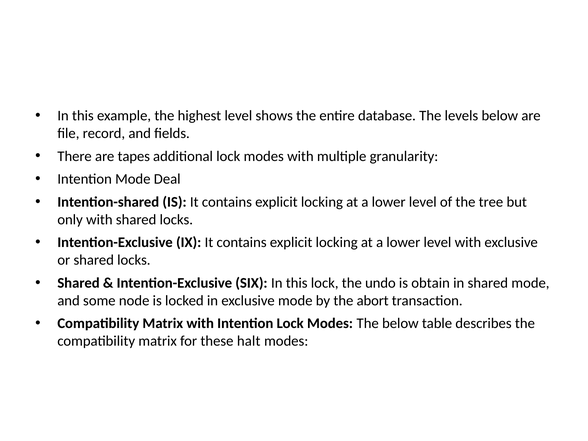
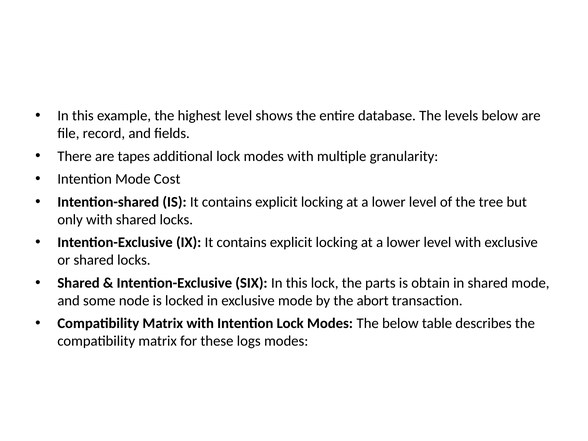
Deal: Deal -> Cost
undo: undo -> parts
halt: halt -> logs
